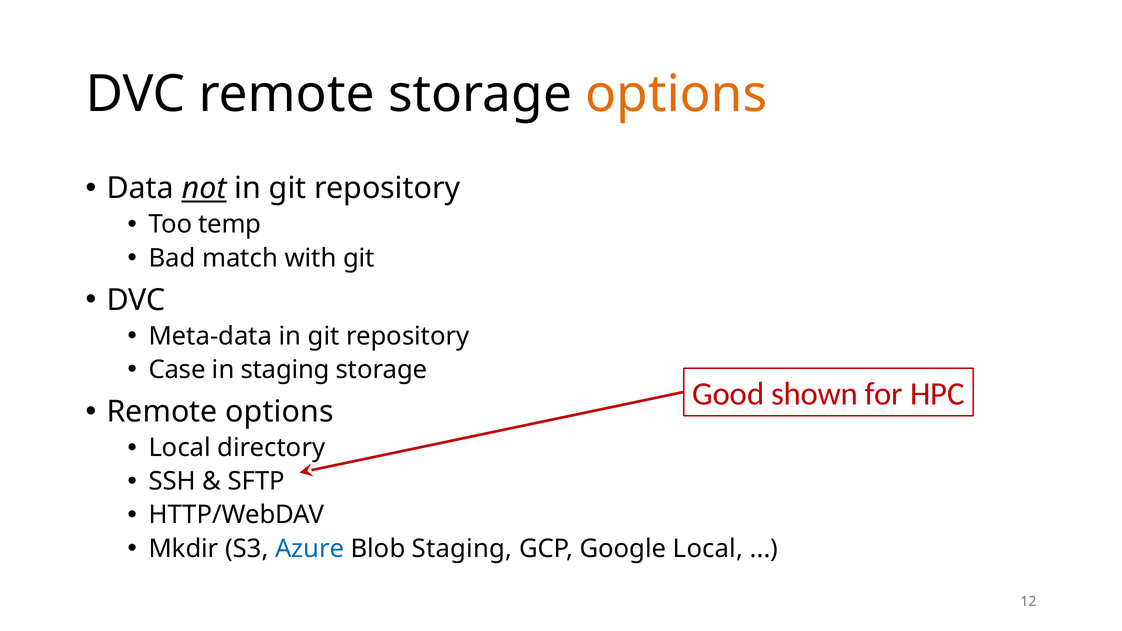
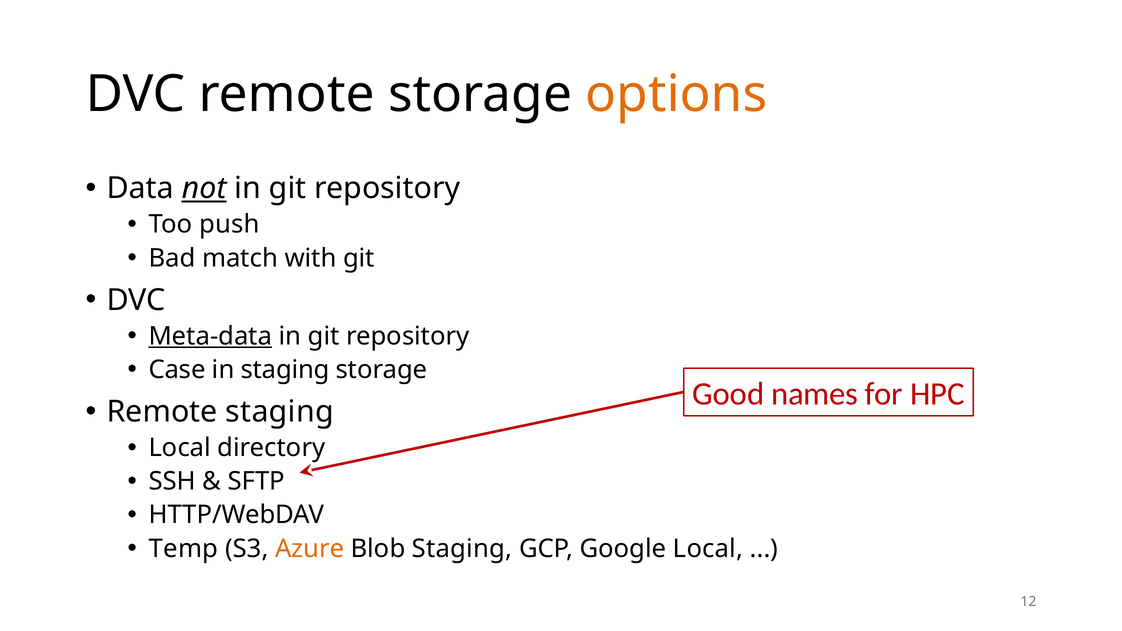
temp: temp -> push
Meta-data underline: none -> present
shown: shown -> names
Remote options: options -> staging
Mkdir: Mkdir -> Temp
Azure colour: blue -> orange
